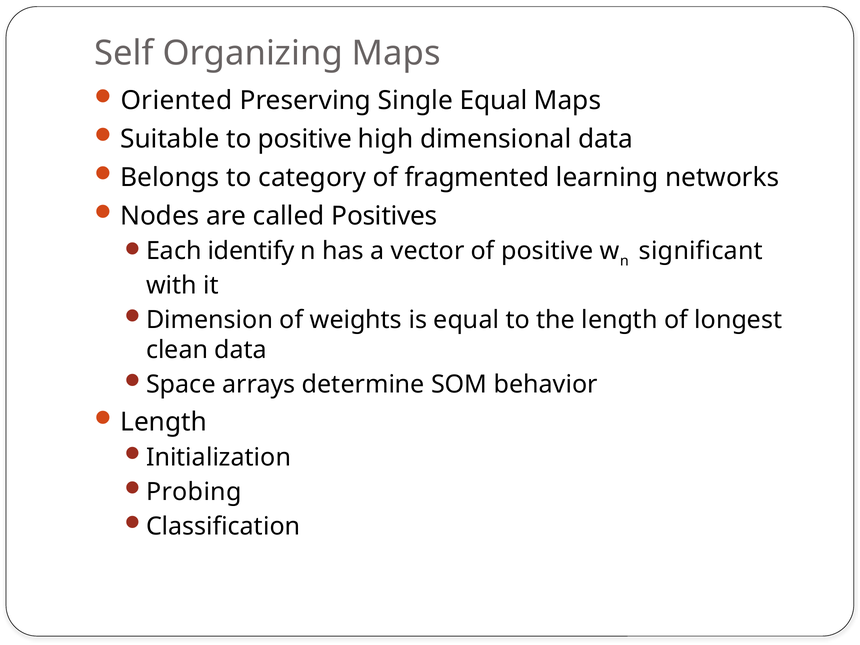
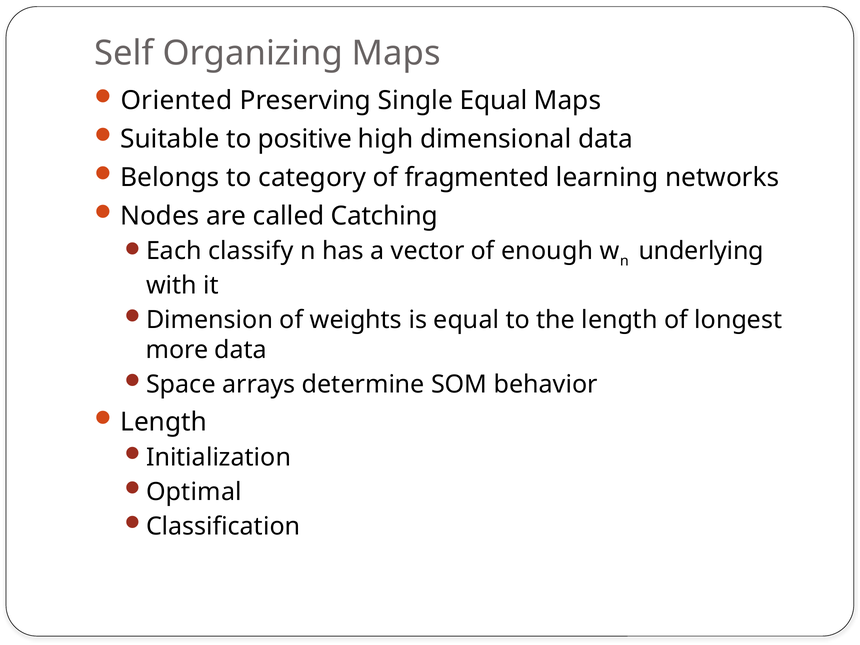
Positives: Positives -> Catching
identify: identify -> classify
of positive: positive -> enough
significant: significant -> underlying
clean: clean -> more
Probing: Probing -> Optimal
